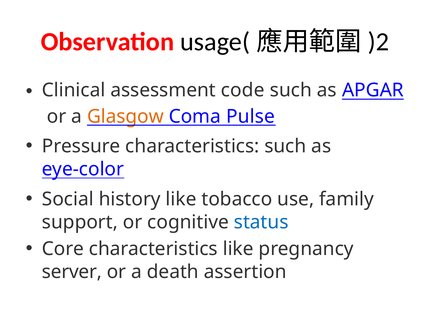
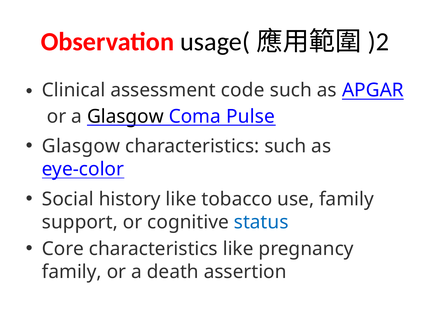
Glasgow at (125, 116) colour: orange -> black
Pressure at (81, 146): Pressure -> Glasgow
server at (72, 271): server -> family
